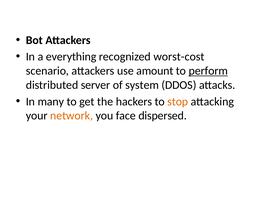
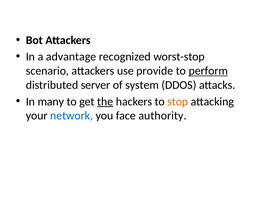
everything: everything -> advantage
worst-cost: worst-cost -> worst-stop
amount: amount -> provide
the underline: none -> present
network colour: orange -> blue
dispersed: dispersed -> authority
